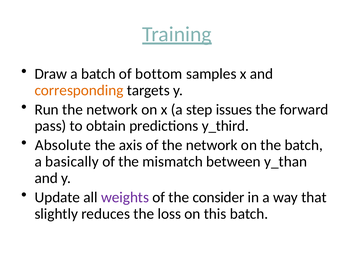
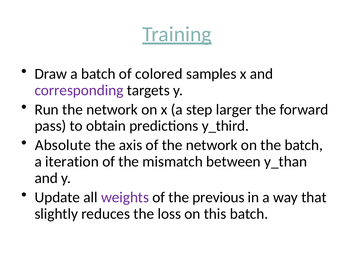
bottom: bottom -> colored
corresponding colour: orange -> purple
issues: issues -> larger
basically: basically -> iteration
consider: consider -> previous
